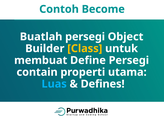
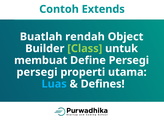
Become: Become -> Extends
Buatlah persegi: persegi -> rendah
Class colour: yellow -> light green
contain at (37, 72): contain -> persegi
